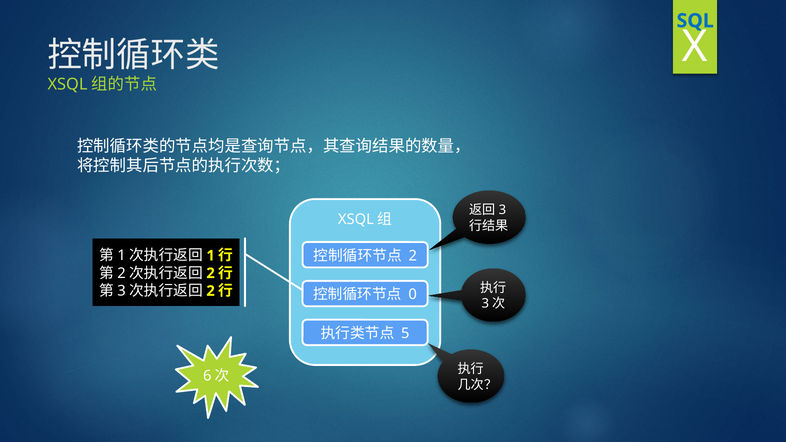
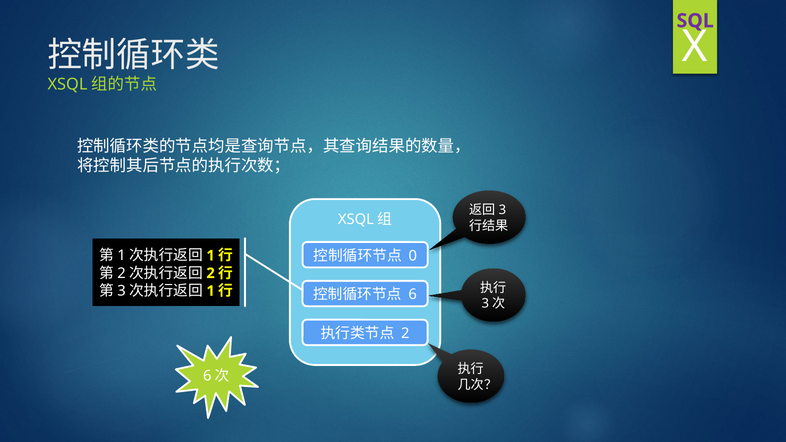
SQL colour: blue -> purple
2 at (413, 256): 2 -> 0
2 at (211, 291): 2 -> 1
0: 0 -> 6
5 at (405, 333): 5 -> 2
